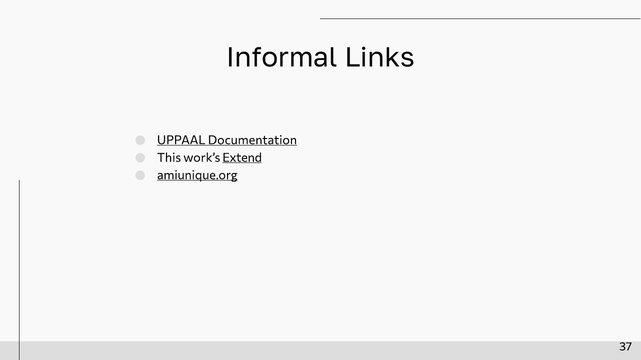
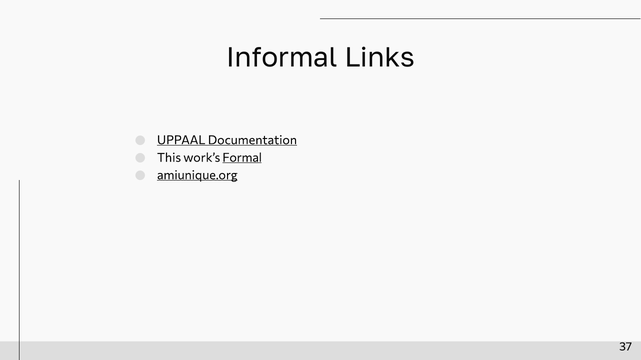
Extend: Extend -> Formal
